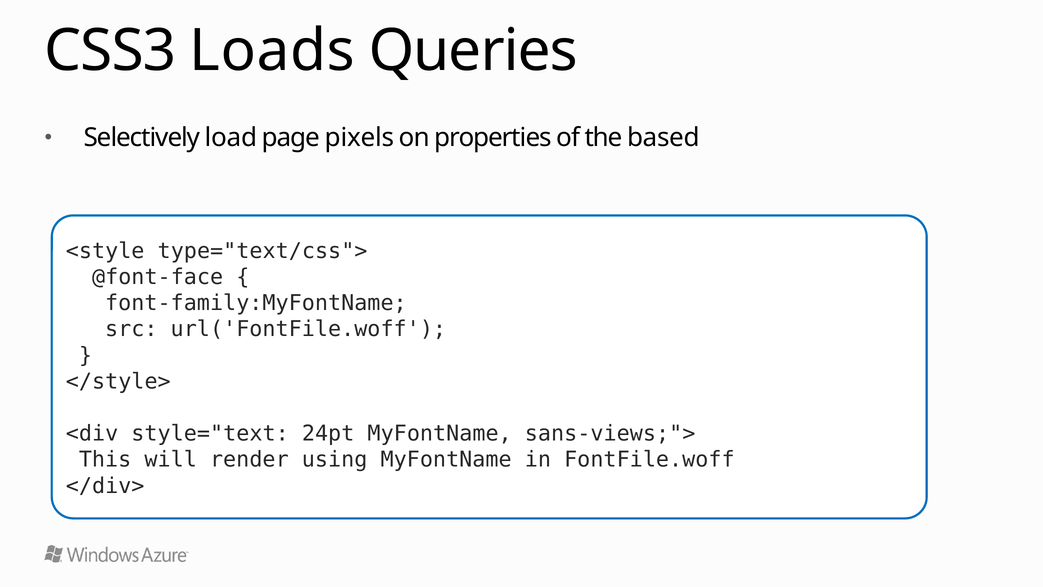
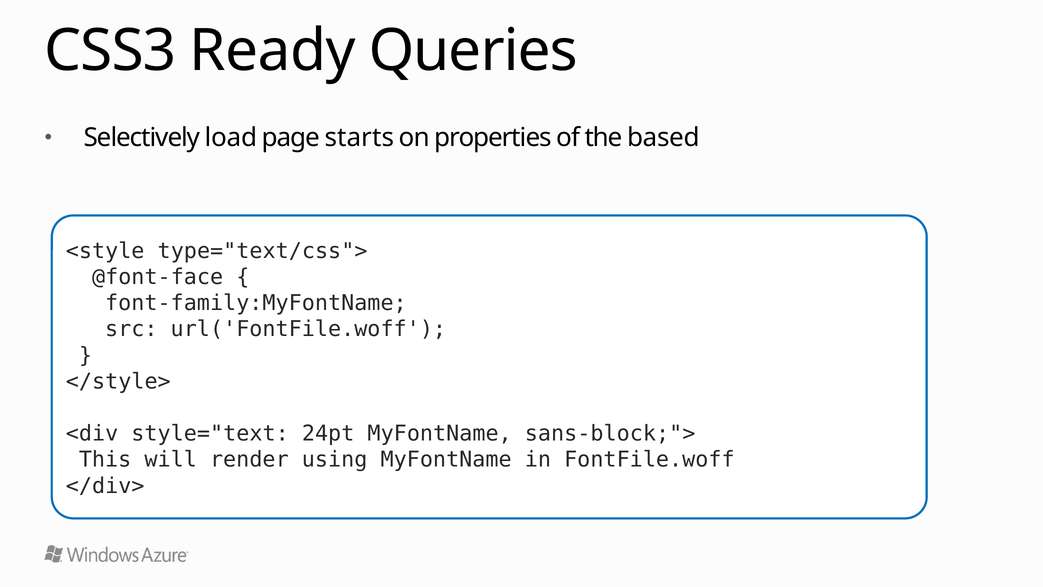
Loads: Loads -> Ready
pixels: pixels -> starts
sans-views;">: sans-views;"> -> sans-block;">
